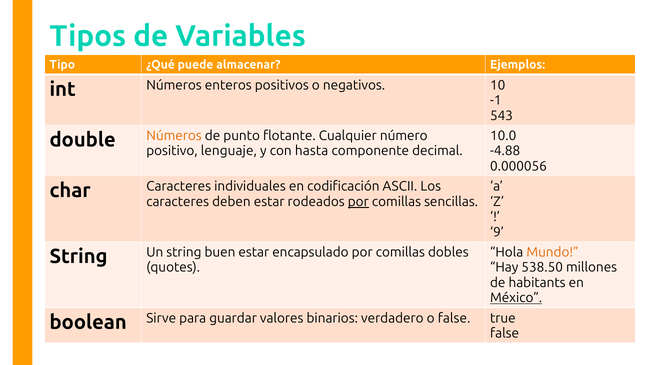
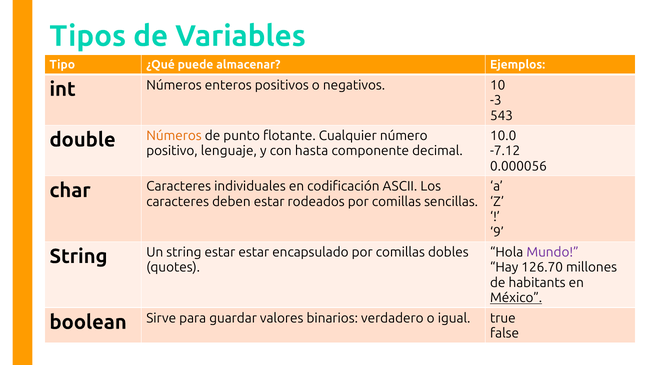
-1: -1 -> -3
-4.88: -4.88 -> -7.12
por at (358, 202) underline: present -> none
Mundo colour: orange -> purple
string buen: buen -> estar
538.50: 538.50 -> 126.70
o false: false -> igual
